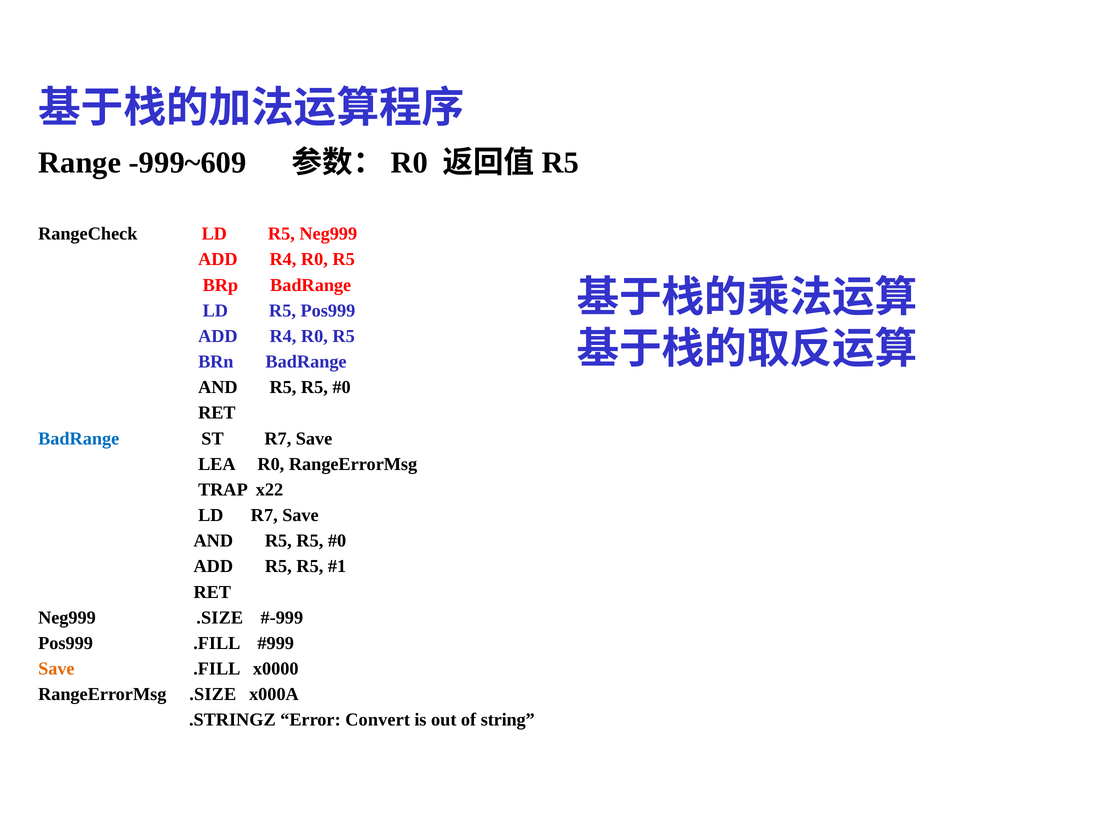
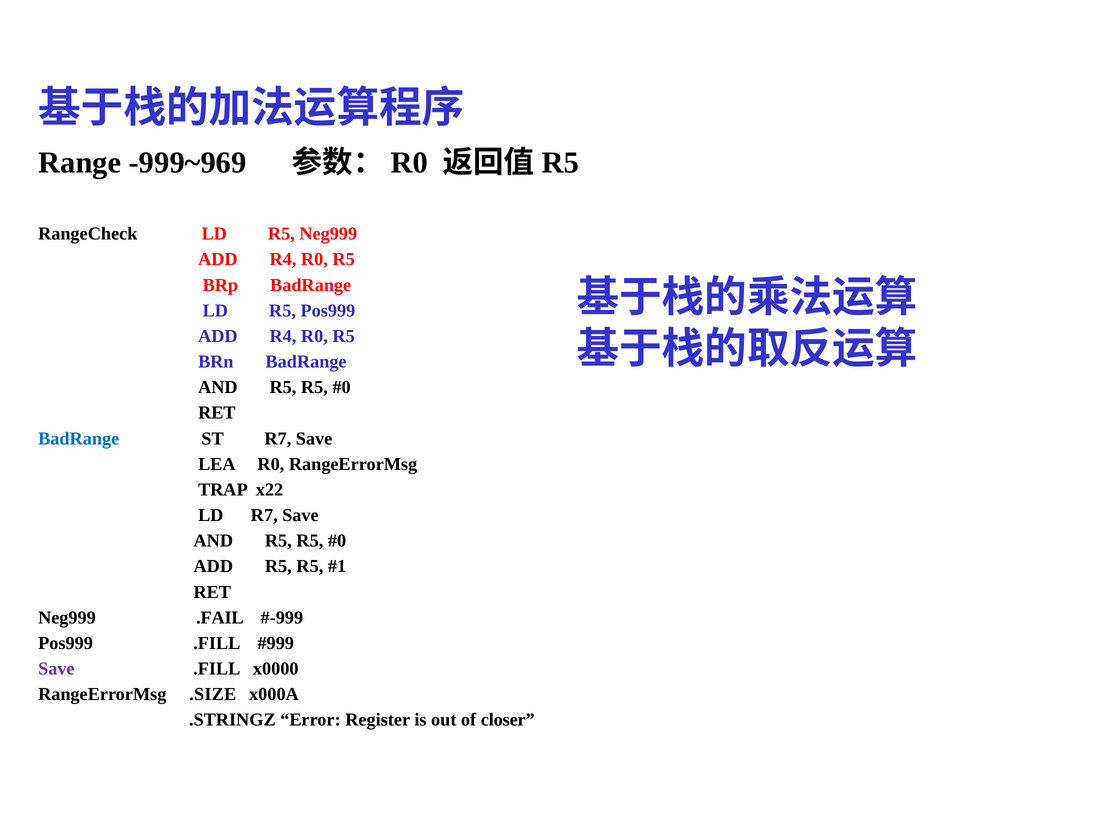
-999~609: -999~609 -> -999~969
Neg999 .SIZE: .SIZE -> .FAIL
Save at (56, 669) colour: orange -> purple
Convert: Convert -> Register
string: string -> closer
